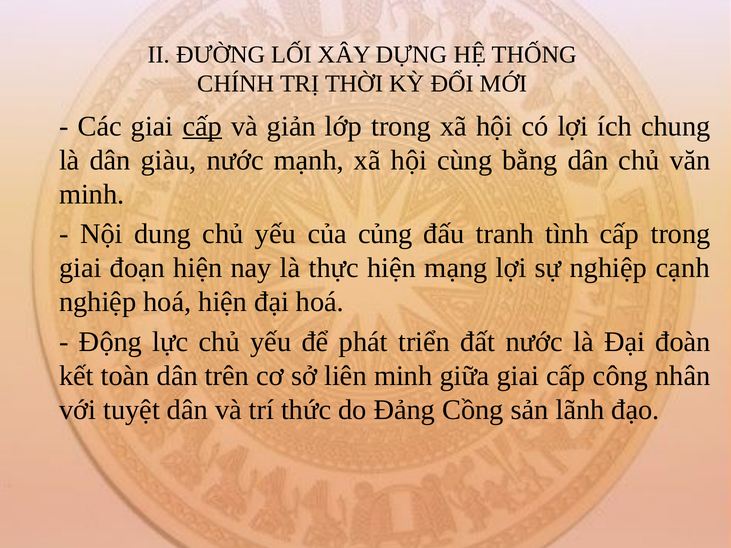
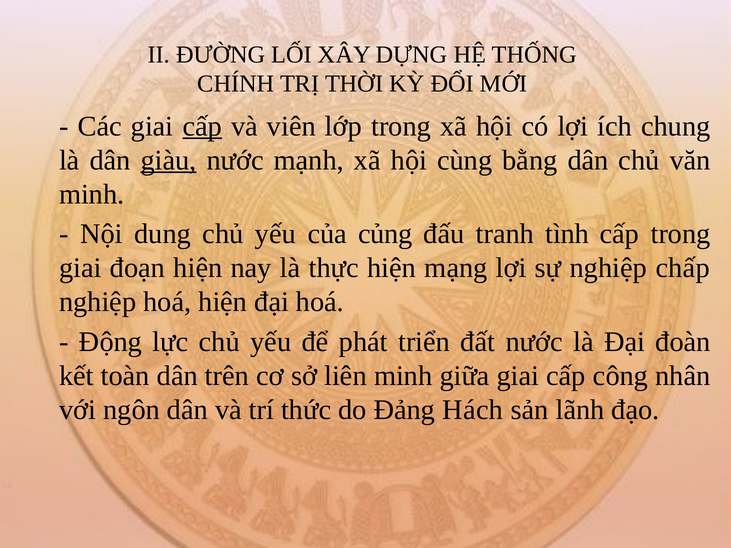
giản: giản -> viên
giàu underline: none -> present
cạnh: cạnh -> chấp
tuyệt: tuyệt -> ngôn
Cồng: Cồng -> Hách
